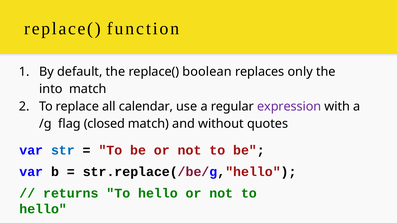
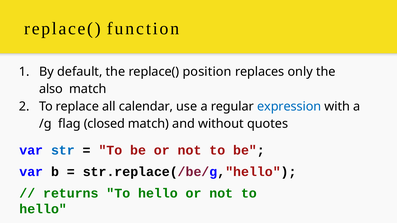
boolean: boolean -> position
into: into -> also
expression colour: purple -> blue
